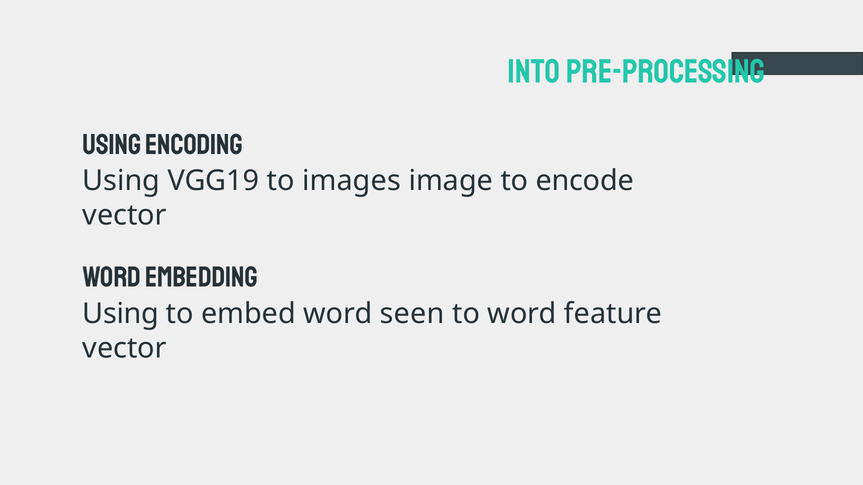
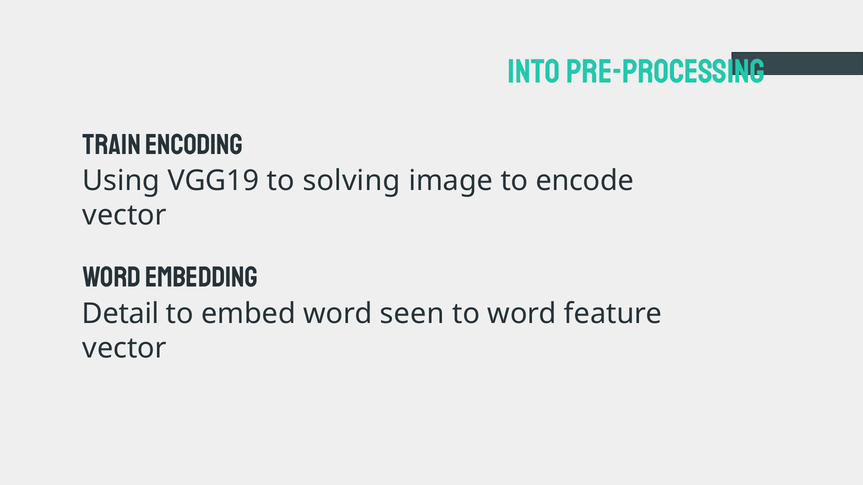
Using at (112, 145): Using -> Train
images: images -> solving
Using at (121, 314): Using -> Detail
